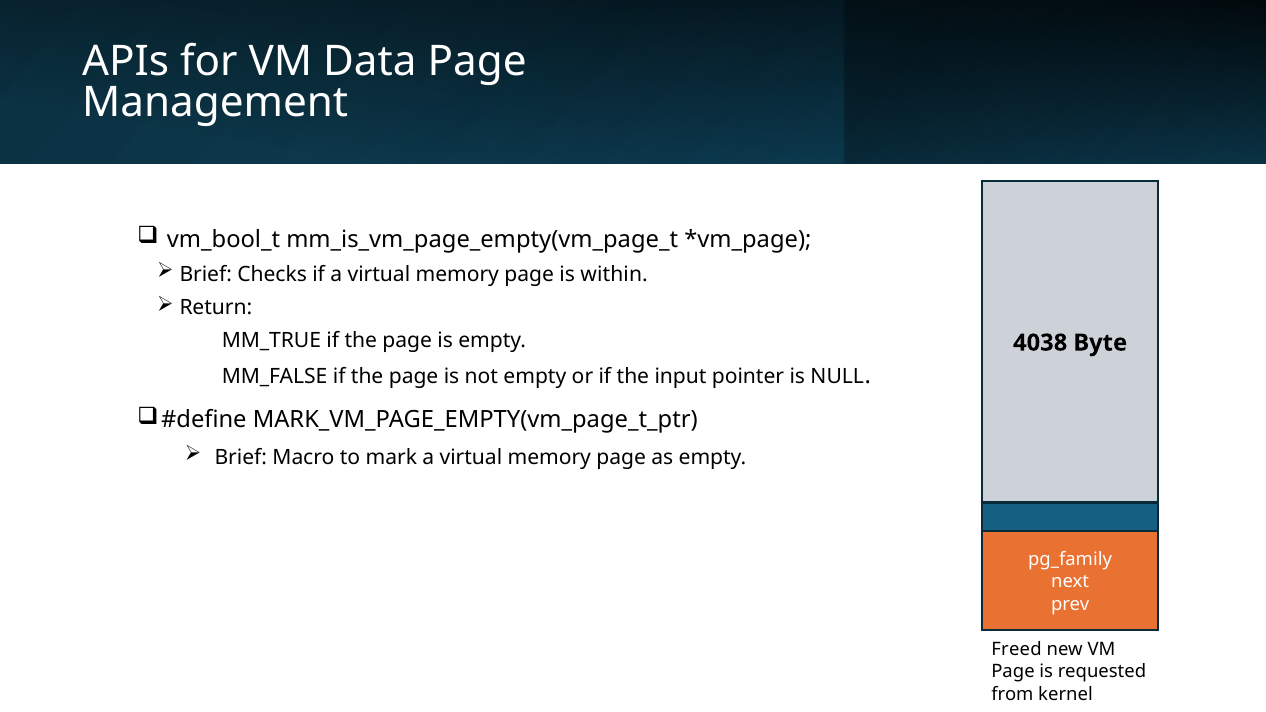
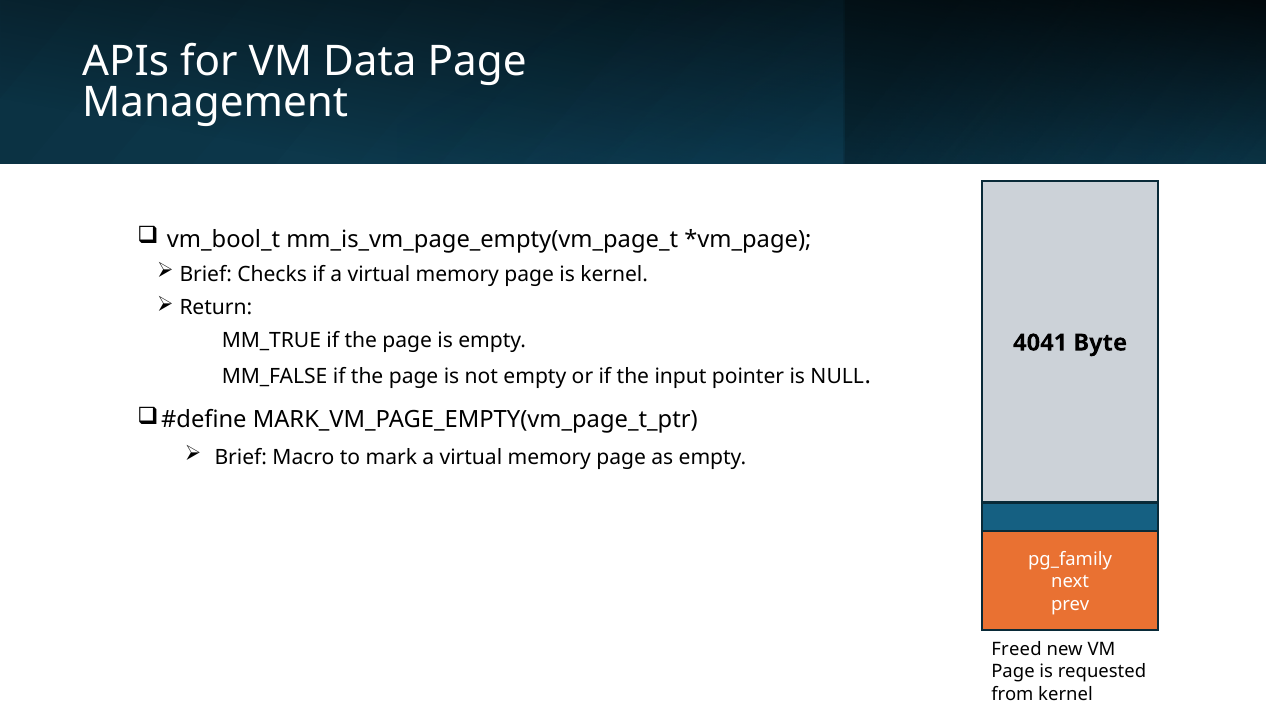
is within: within -> kernel
4038: 4038 -> 4041
